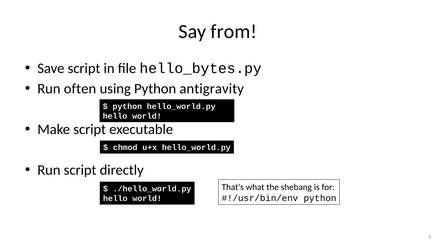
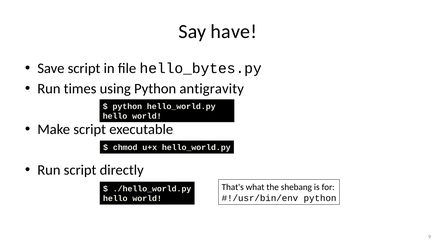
from: from -> have
often: often -> times
